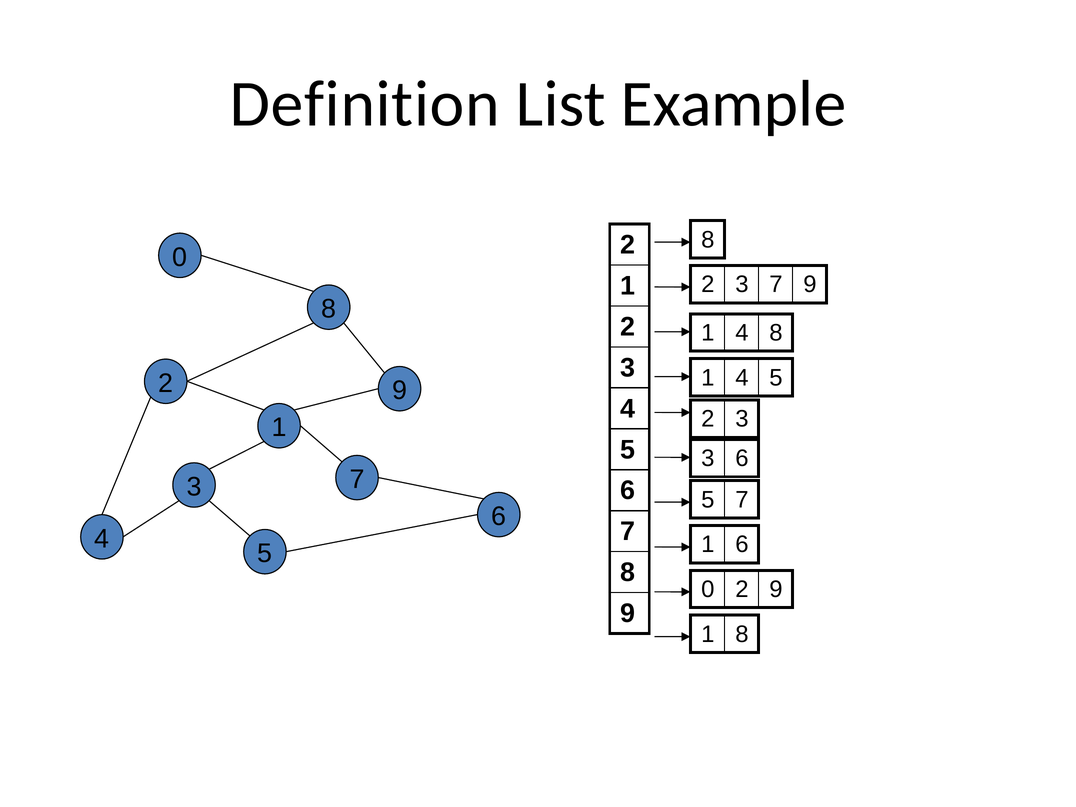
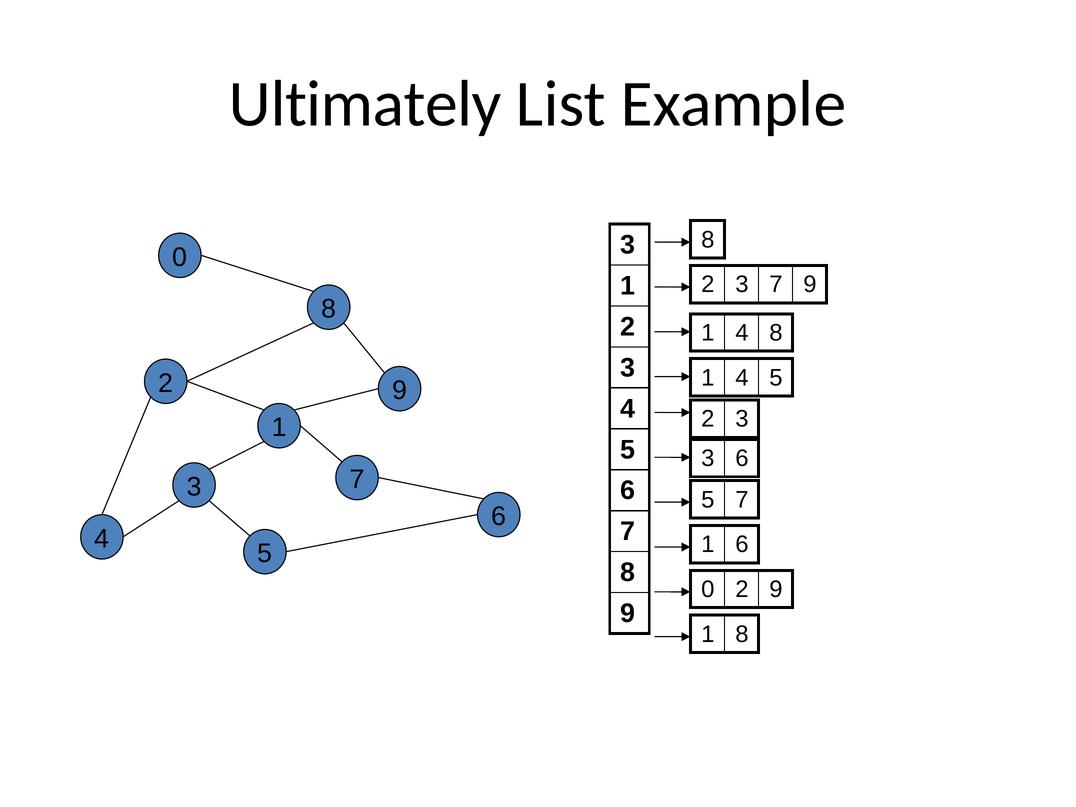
Definition: Definition -> Ultimately
2 at (628, 245): 2 -> 3
